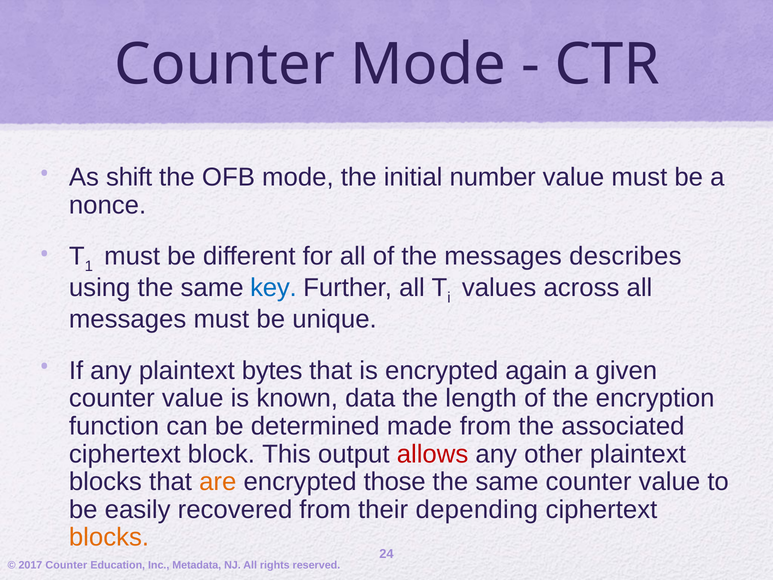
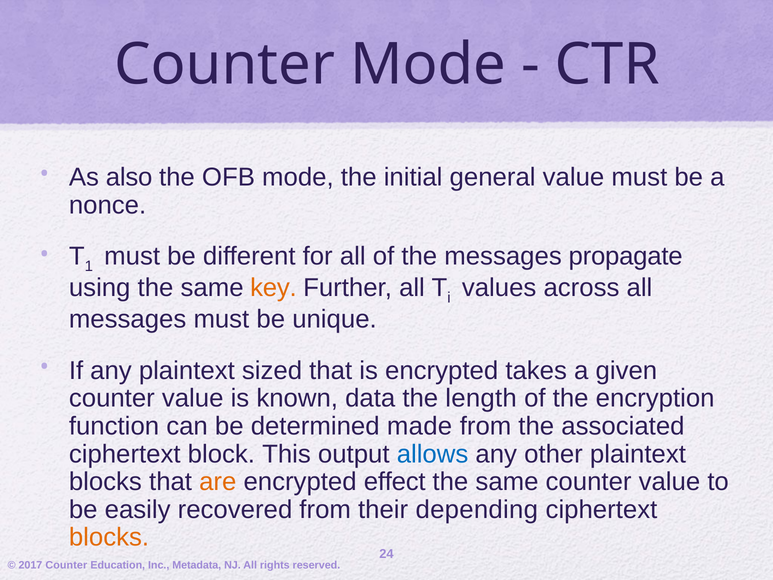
shift: shift -> also
number: number -> general
describes: describes -> propagate
key colour: blue -> orange
bytes: bytes -> sized
again: again -> takes
allows colour: red -> blue
those: those -> effect
